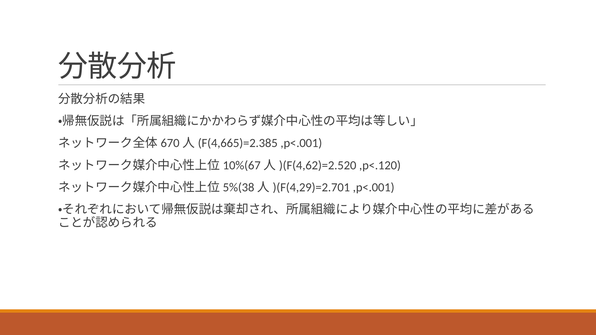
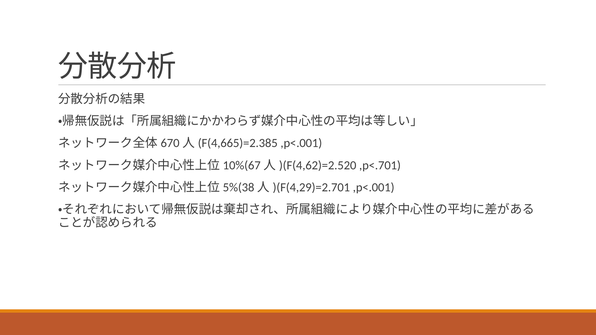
,p<.120: ,p<.120 -> ,p<.701
